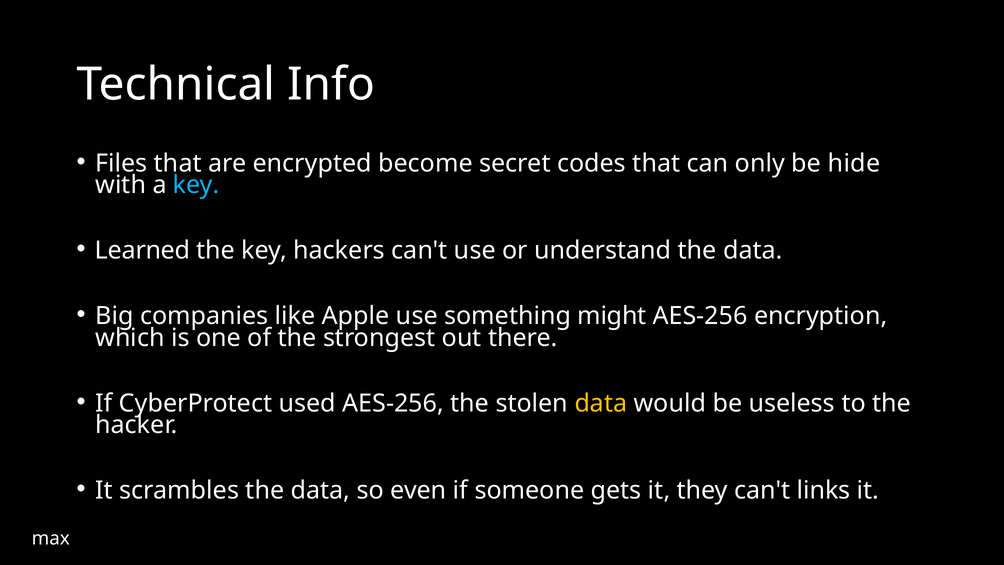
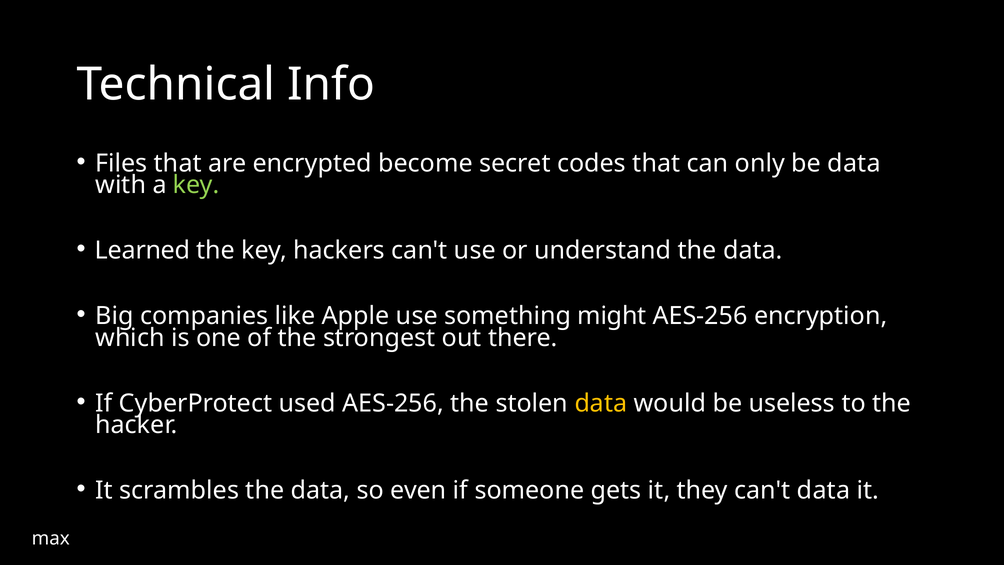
be hide: hide -> data
key at (196, 185) colour: light blue -> light green
can't links: links -> data
